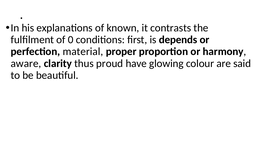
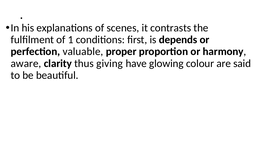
known: known -> scenes
0: 0 -> 1
material: material -> valuable
proud: proud -> giving
